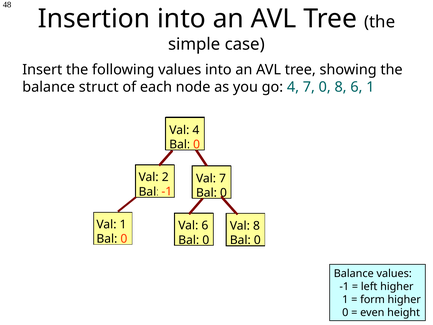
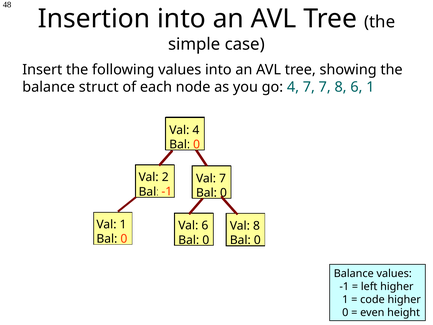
7 0: 0 -> 7
form: form -> code
